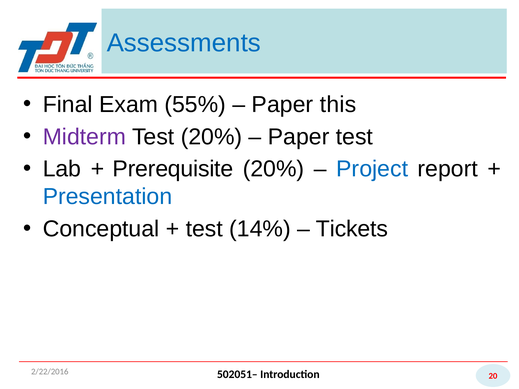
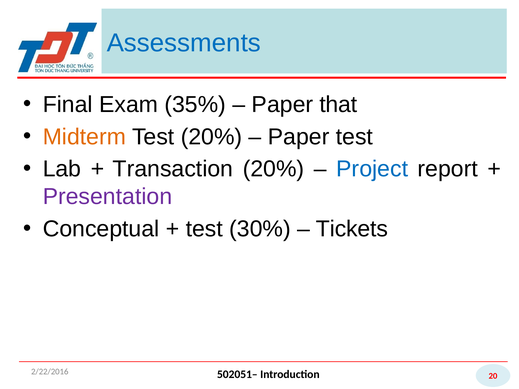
55%: 55% -> 35%
this: this -> that
Midterm colour: purple -> orange
Prerequisite: Prerequisite -> Transaction
Presentation colour: blue -> purple
14%: 14% -> 30%
